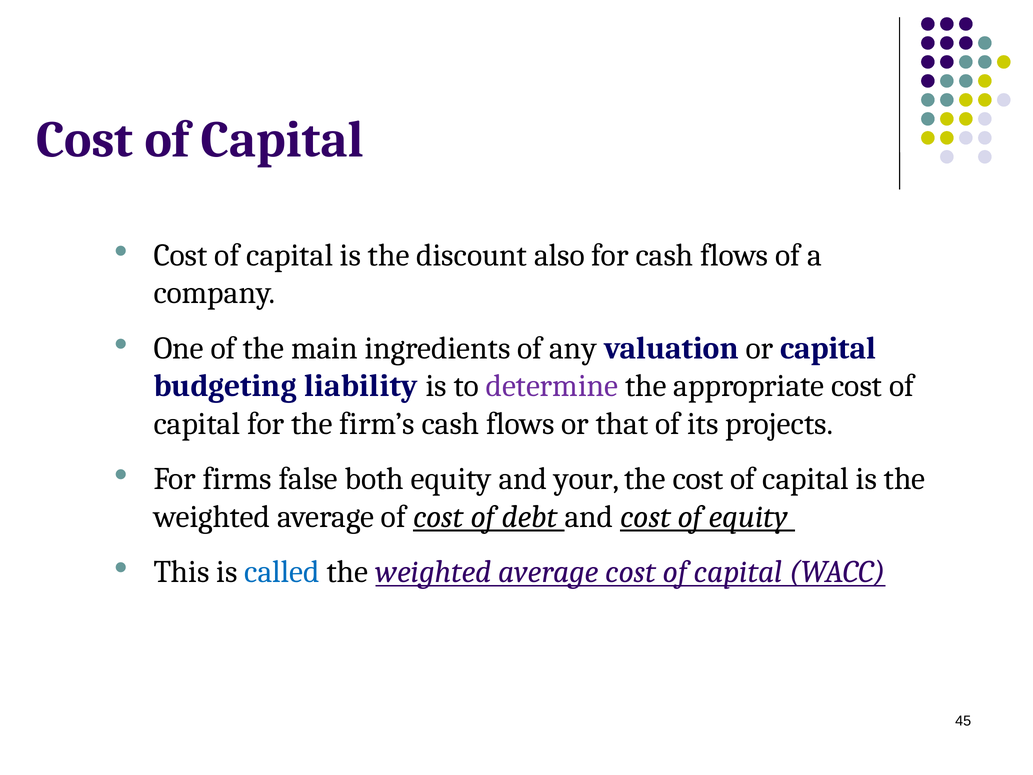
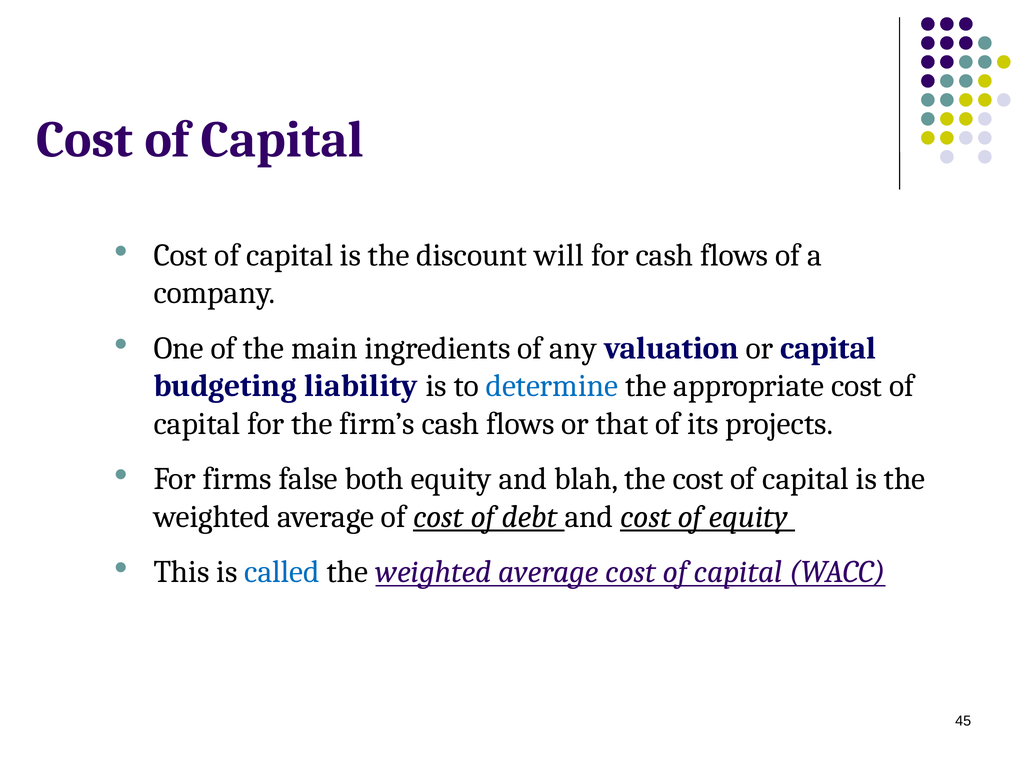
also: also -> will
determine colour: purple -> blue
your: your -> blah
